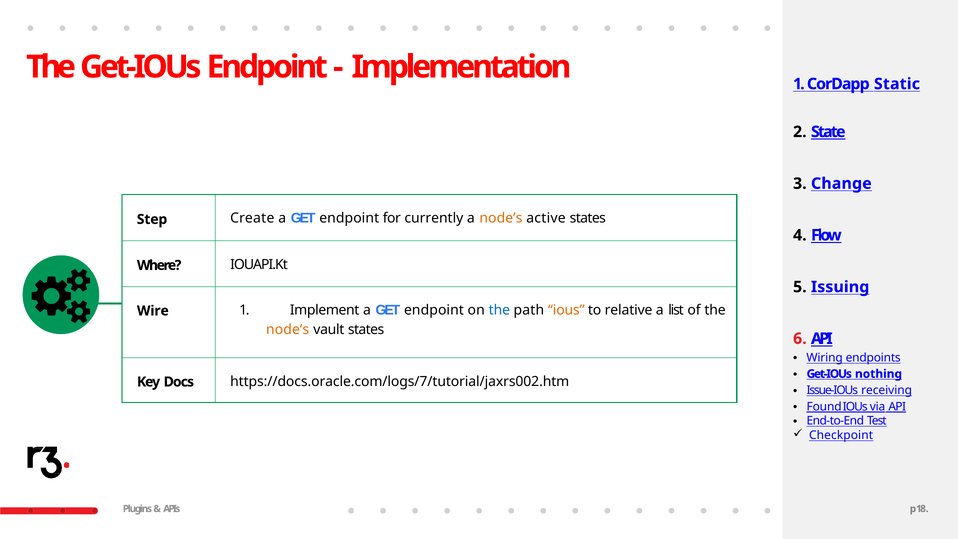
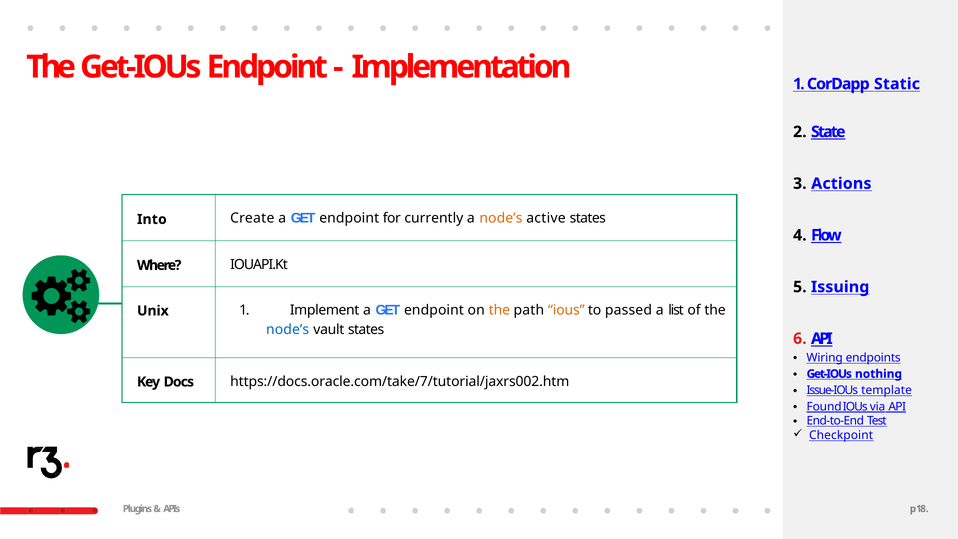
Change: Change -> Actions
Step: Step -> Into
Wire: Wire -> Unix
the at (499, 310) colour: blue -> orange
relative: relative -> passed
node’s at (288, 330) colour: orange -> blue
https://docs.oracle.com/logs/7/tutorial/jaxrs002.htm: https://docs.oracle.com/logs/7/tutorial/jaxrs002.htm -> https://docs.oracle.com/take/7/tutorial/jaxrs002.htm
receiving: receiving -> template
